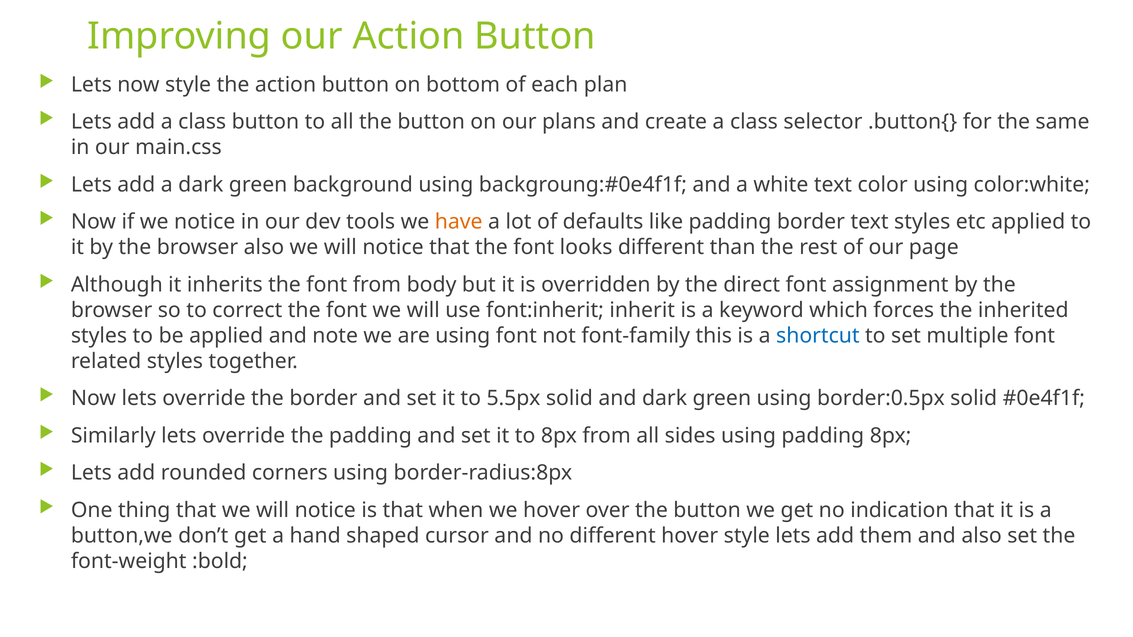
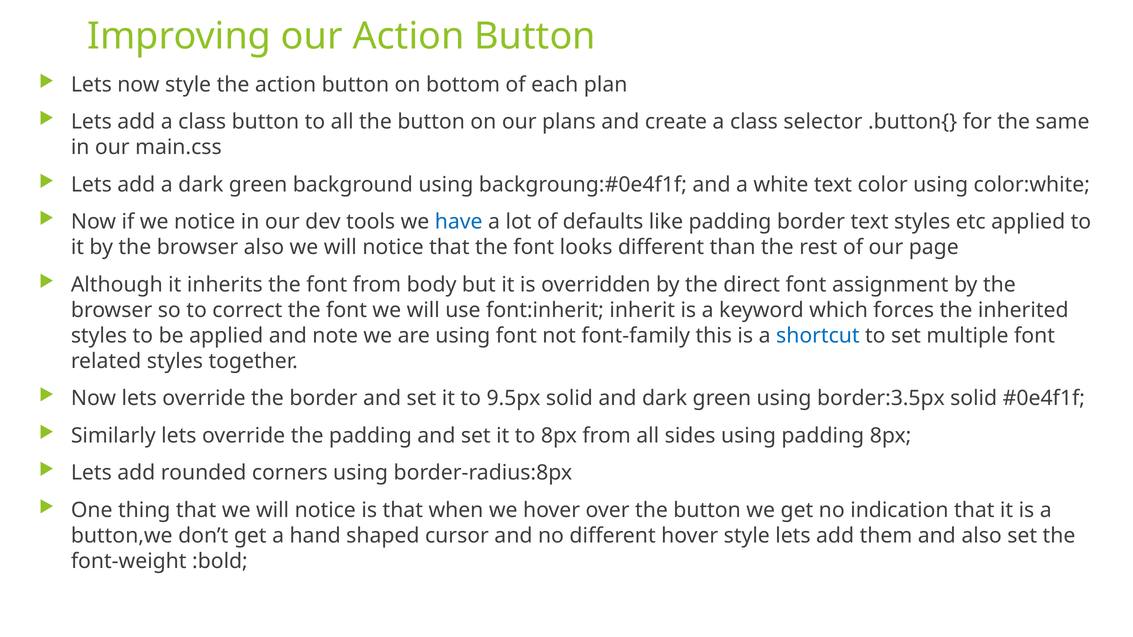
have colour: orange -> blue
5.5px: 5.5px -> 9.5px
border:0.5px: border:0.5px -> border:3.5px
